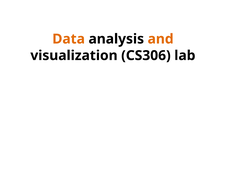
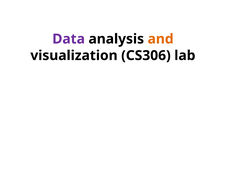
Data colour: orange -> purple
